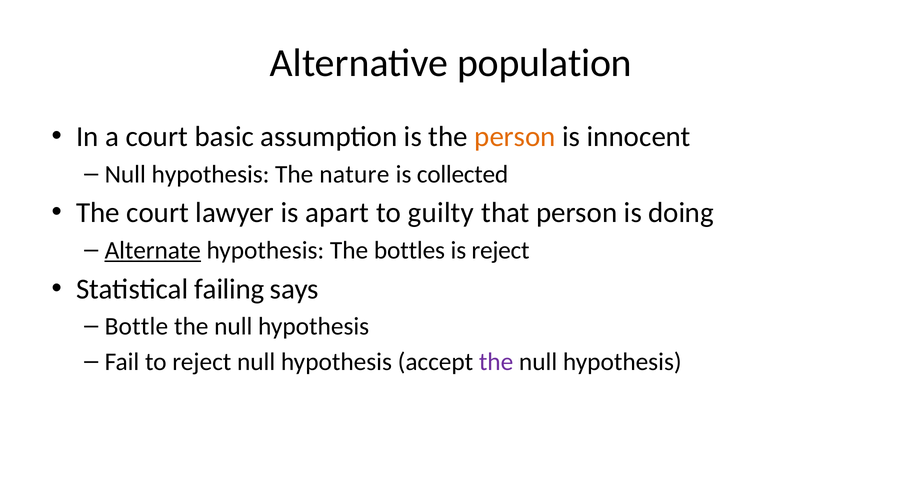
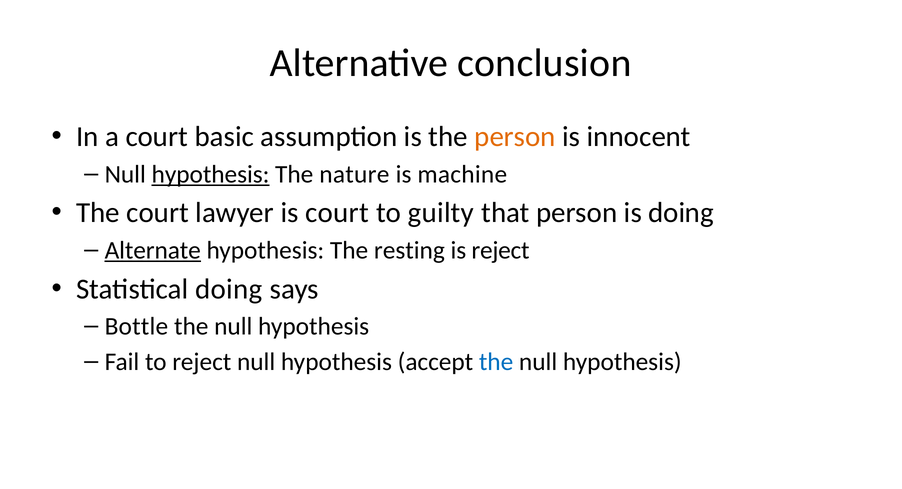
population: population -> conclusion
hypothesis at (211, 174) underline: none -> present
collected: collected -> machine
is apart: apart -> court
bottles: bottles -> resting
Statistical failing: failing -> doing
the at (496, 362) colour: purple -> blue
